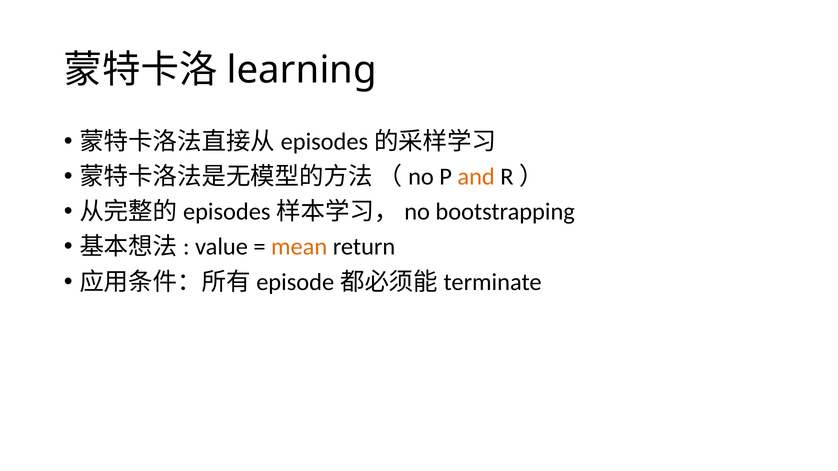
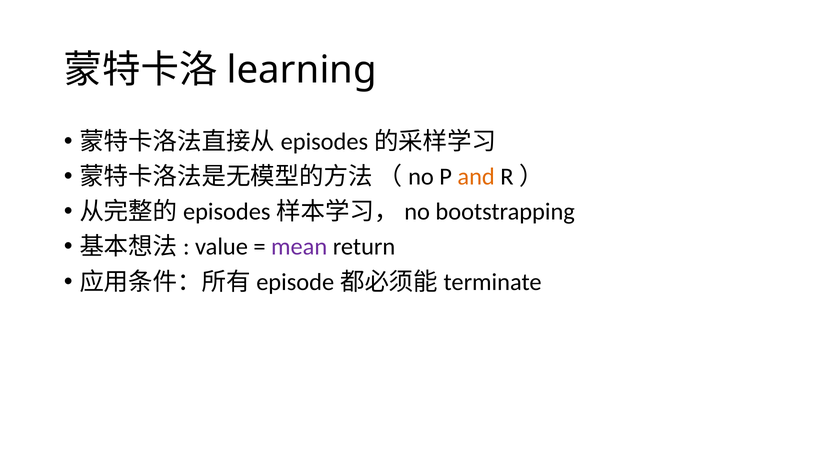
mean colour: orange -> purple
